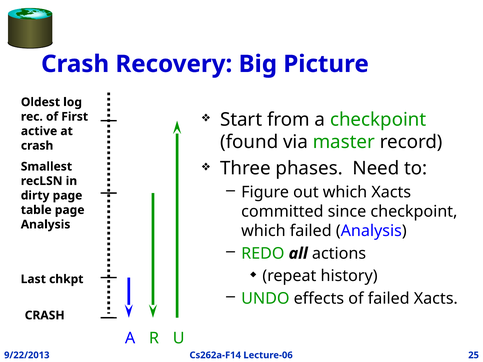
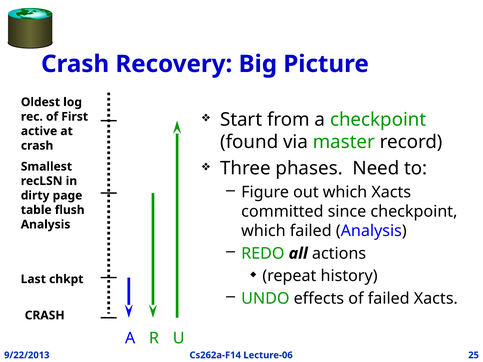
table page: page -> flush
